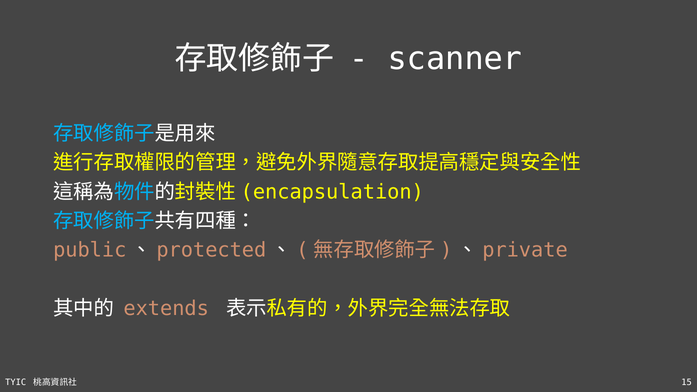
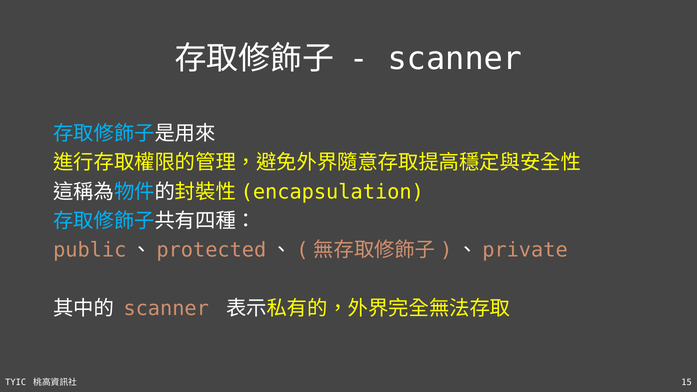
extends at (166, 309): extends -> scanner
